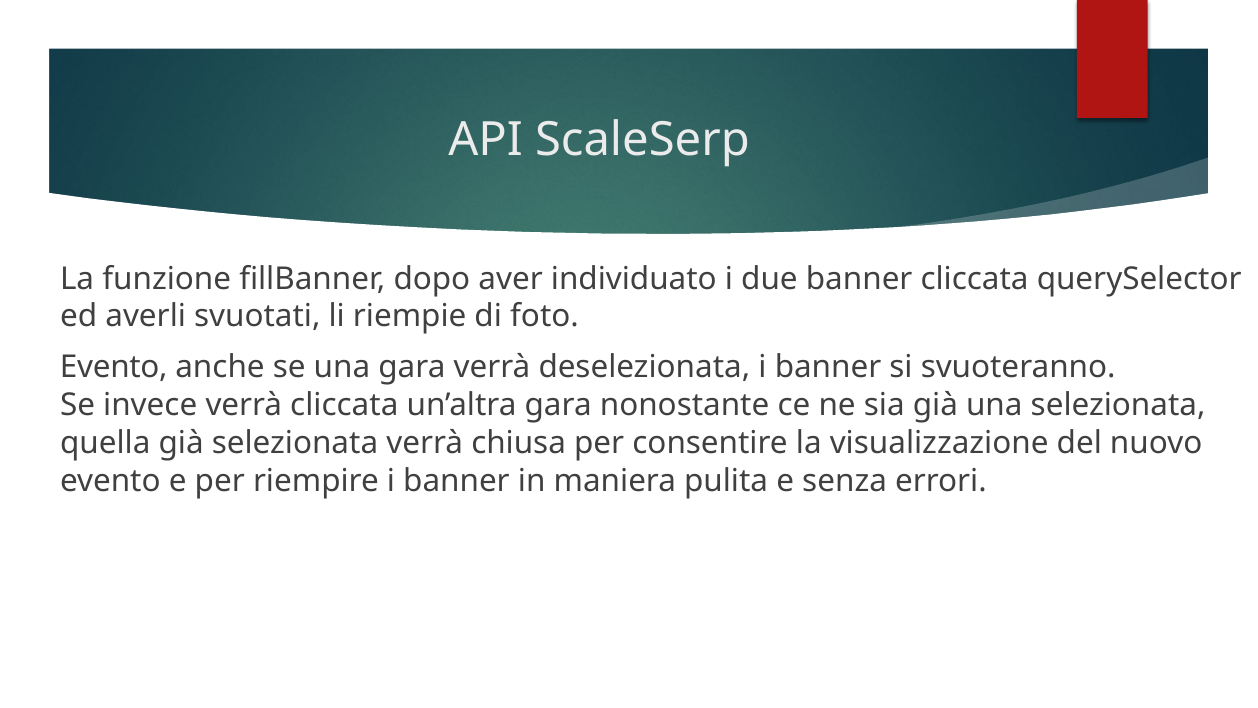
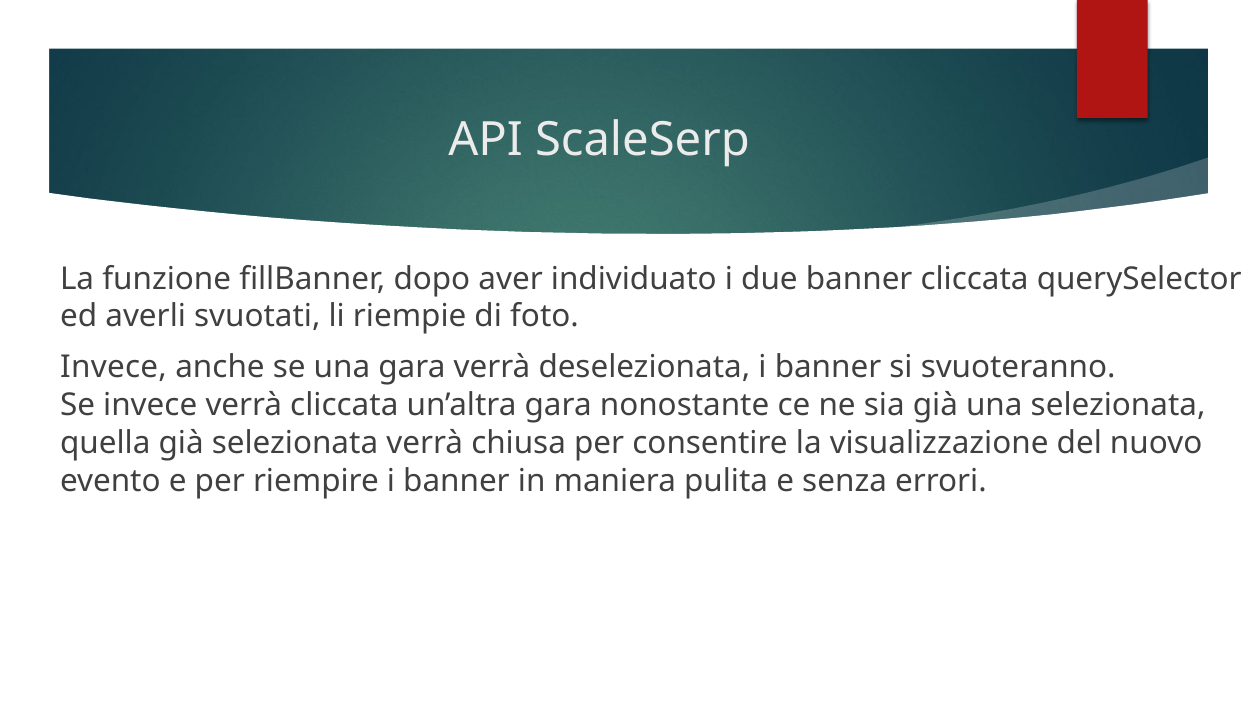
Evento at (114, 367): Evento -> Invece
